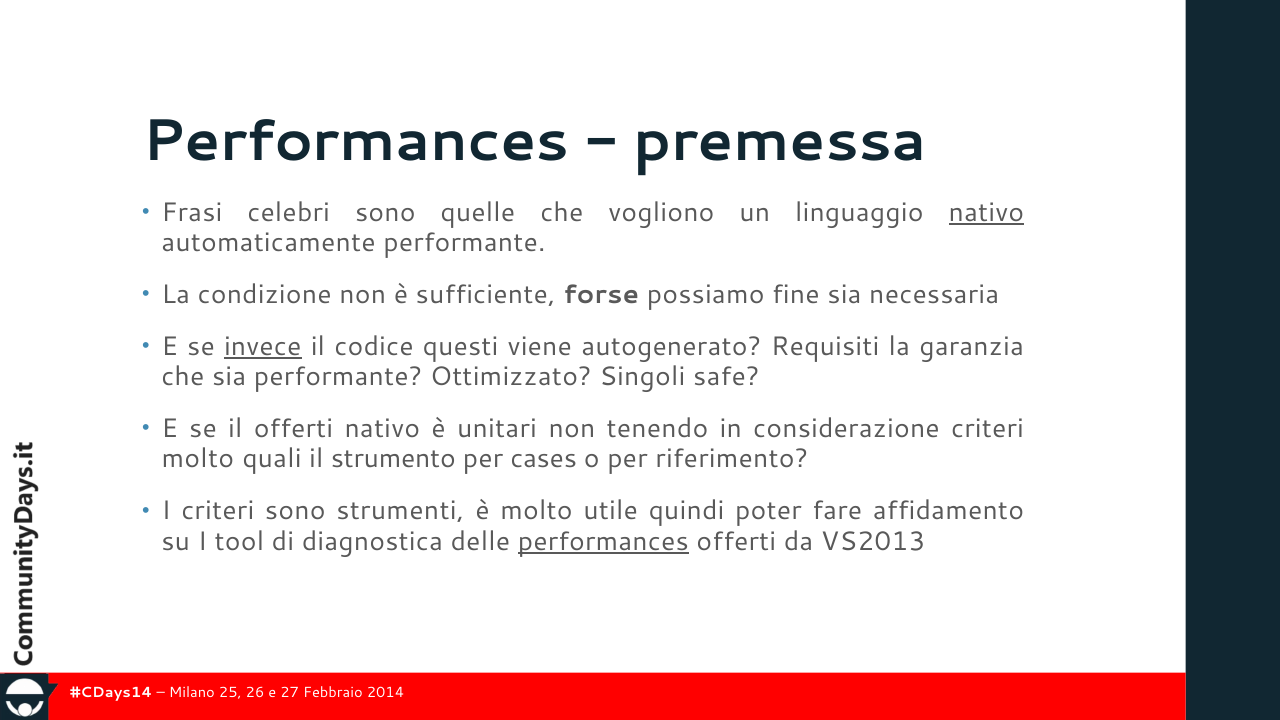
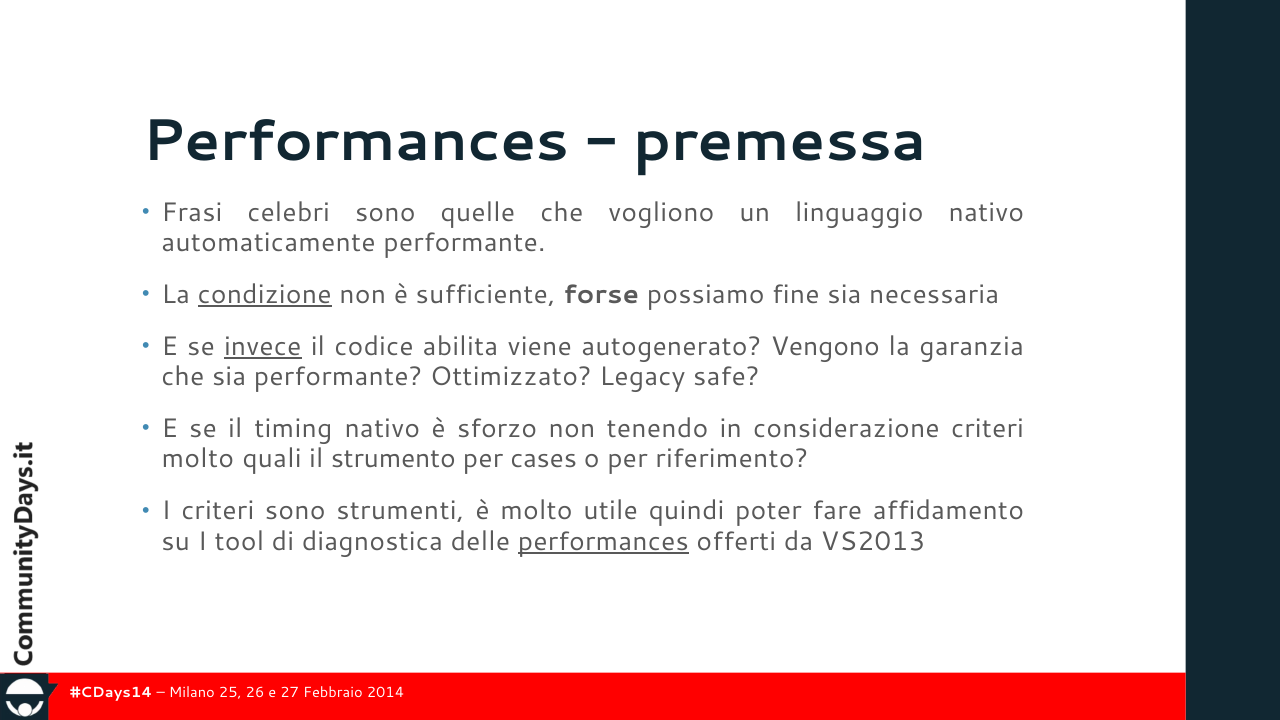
nativo at (986, 212) underline: present -> none
condizione underline: none -> present
questi: questi -> abilita
Requisiti: Requisiti -> Vengono
Singoli: Singoli -> Legacy
il offerti: offerti -> timing
unitari: unitari -> sforzo
